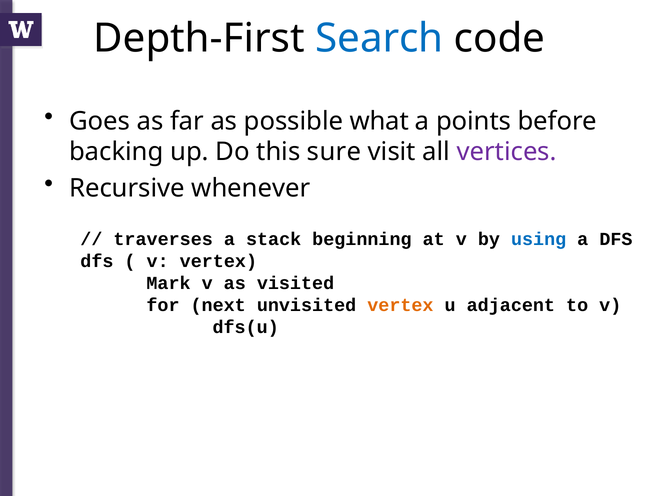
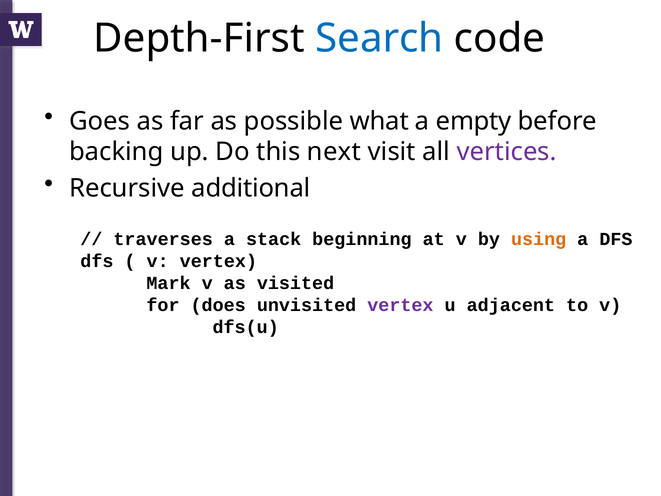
points: points -> empty
sure: sure -> next
whenever: whenever -> additional
using colour: blue -> orange
next: next -> does
vertex at (400, 305) colour: orange -> purple
